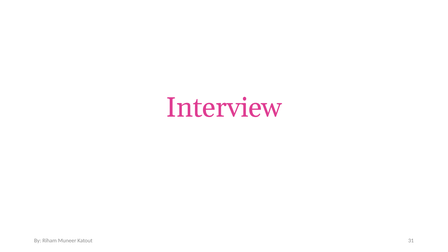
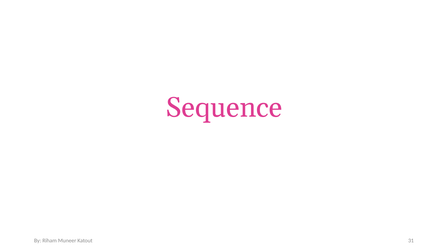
Interview: Interview -> Sequence
